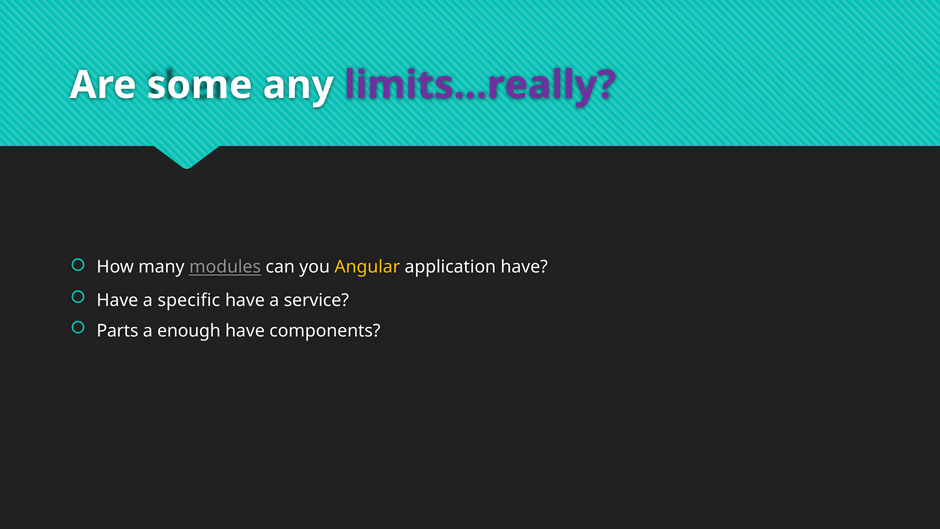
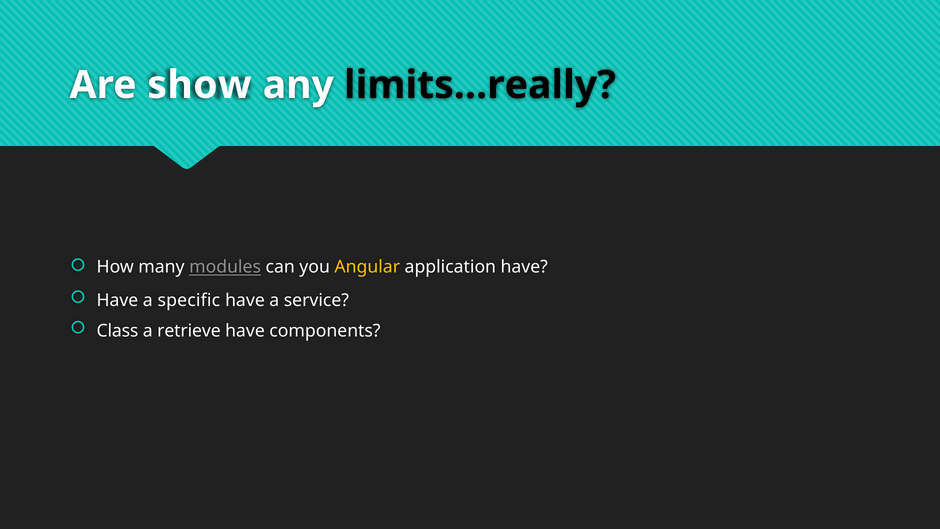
some: some -> show
limits…really colour: purple -> black
Parts: Parts -> Class
enough: enough -> retrieve
